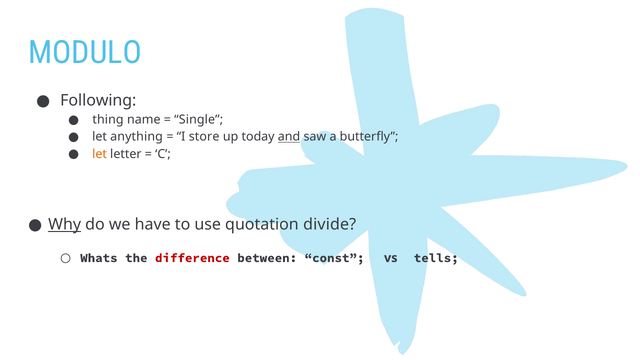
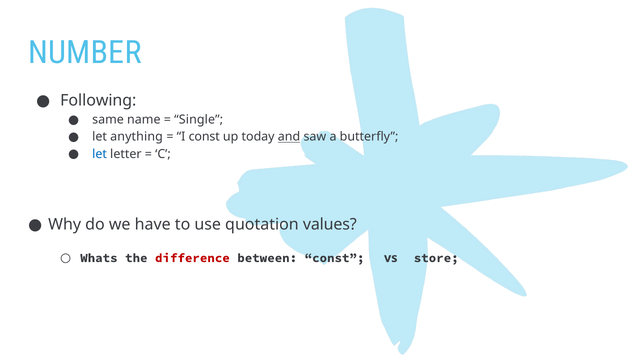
MODULO: MODULO -> NUMBER
thing: thing -> same
I store: store -> const
let at (100, 154) colour: orange -> blue
Why underline: present -> none
divide: divide -> values
tells: tells -> store
